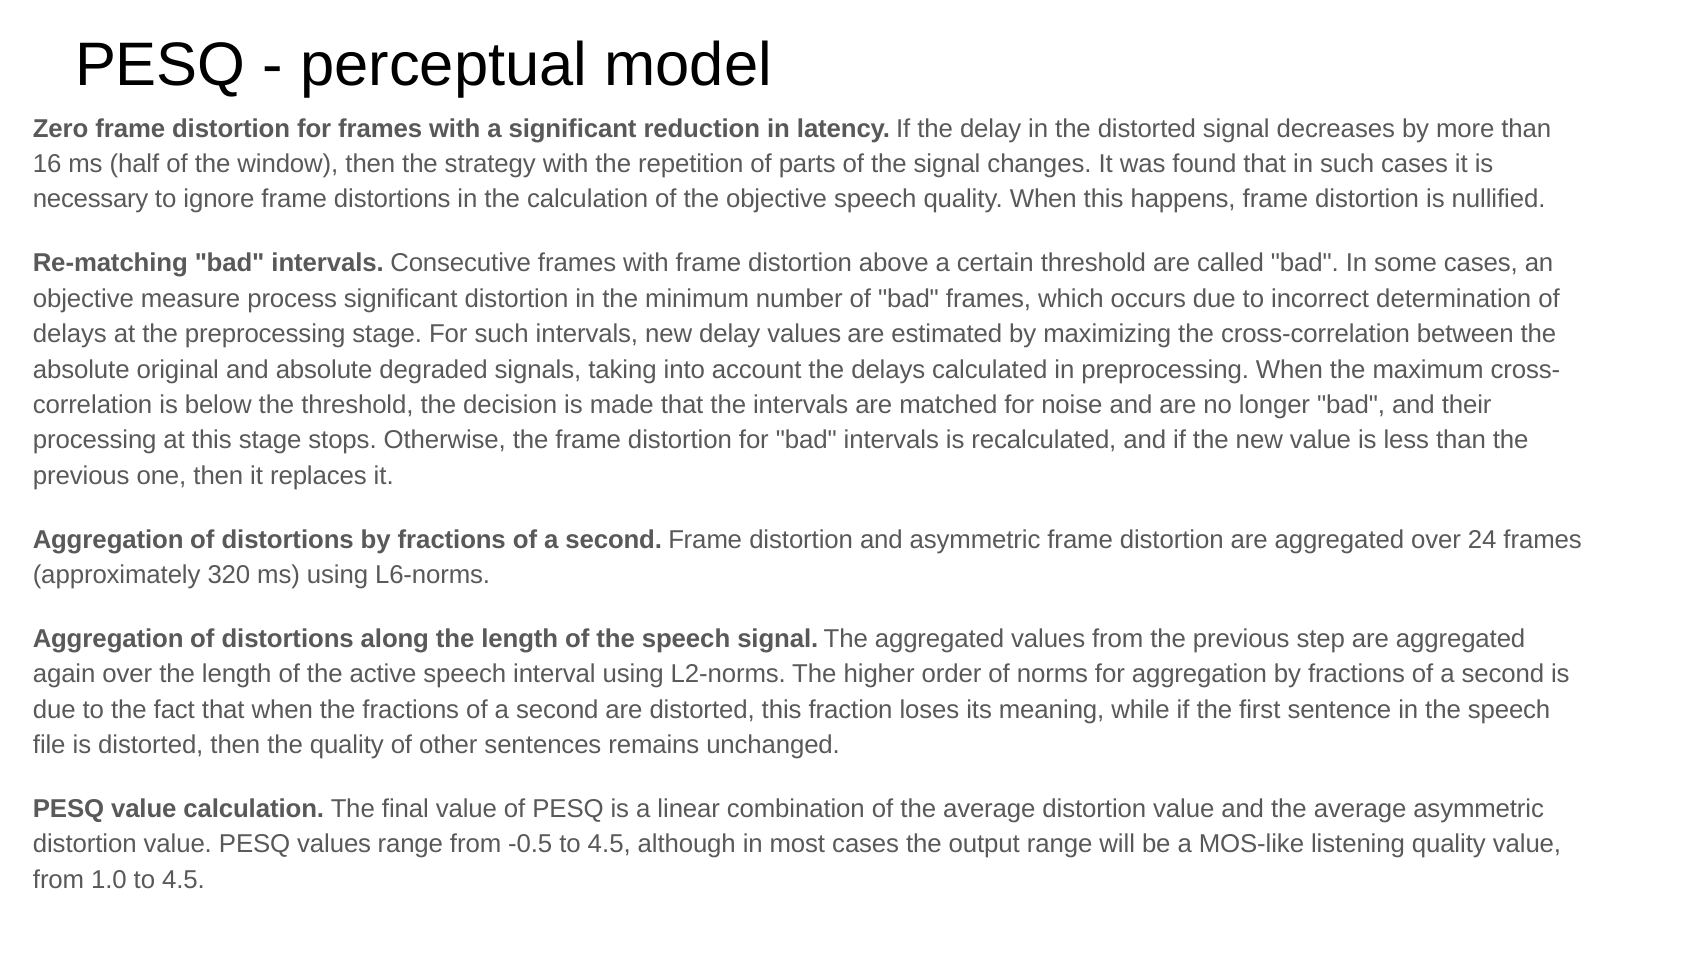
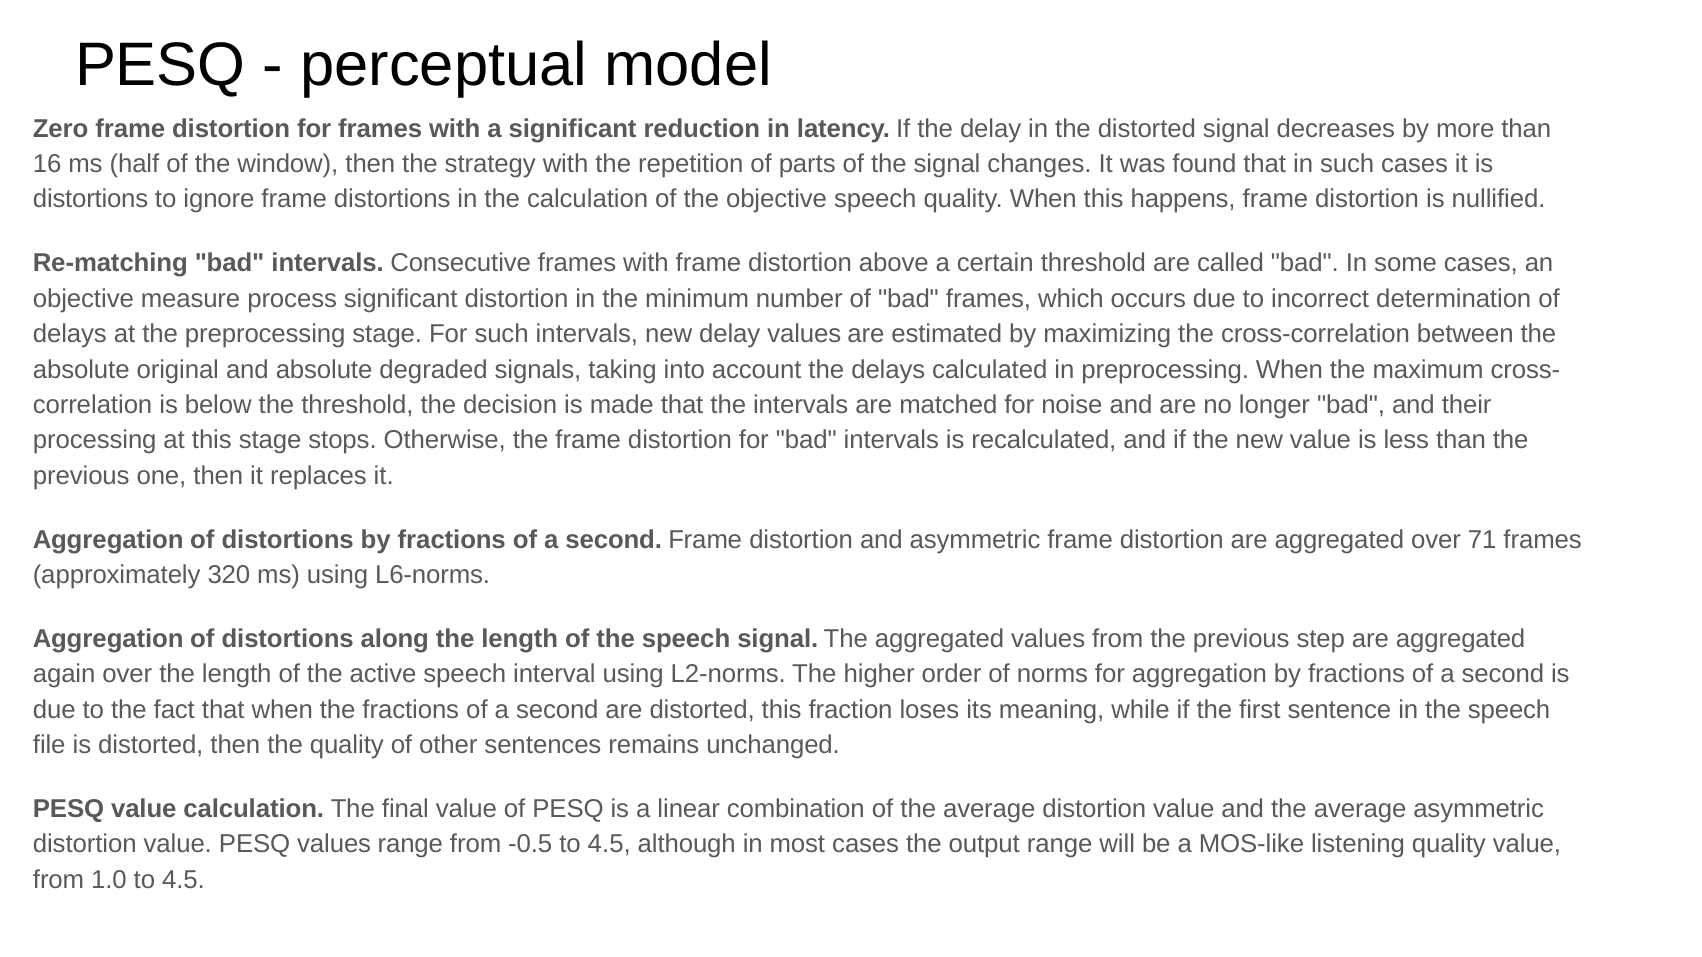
necessary at (91, 200): necessary -> distortions
24: 24 -> 71
